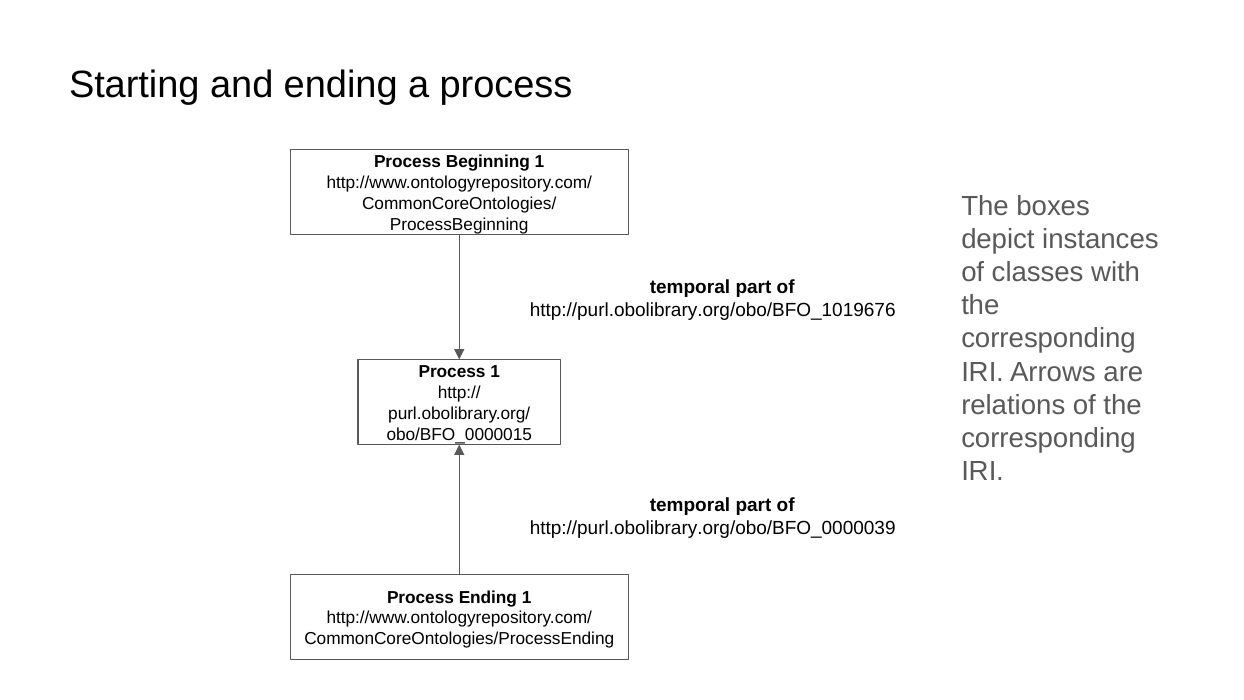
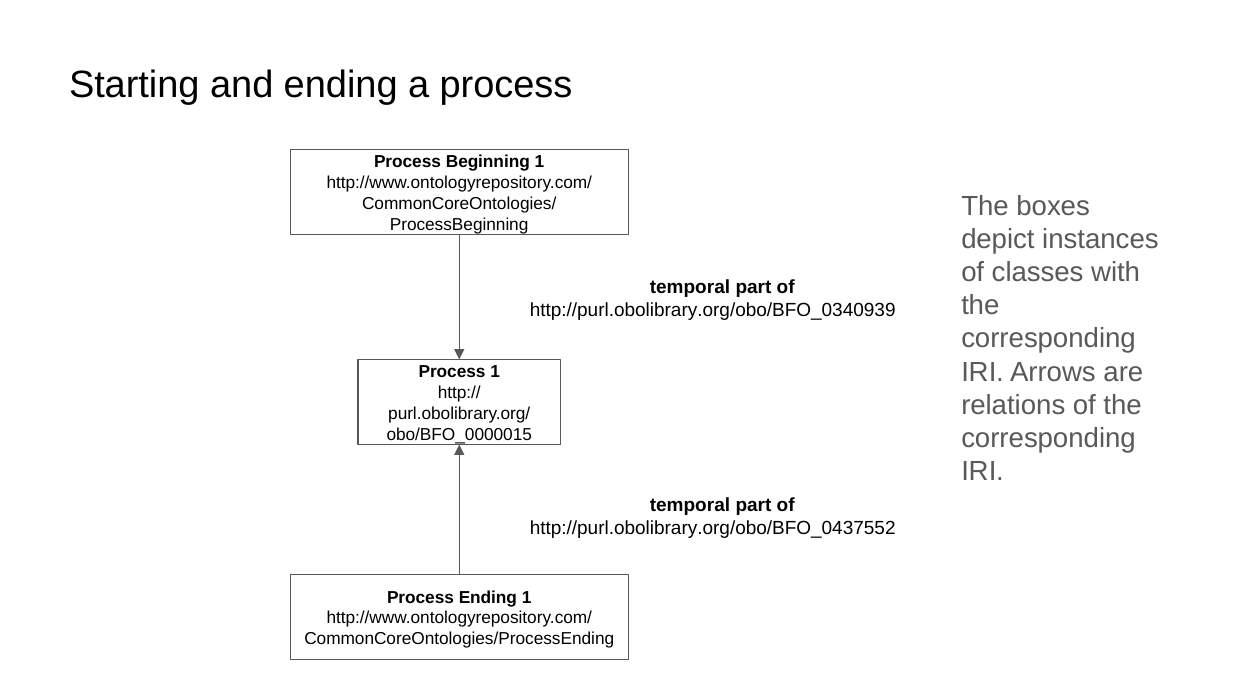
http://purl.obolibrary.org/obo/BFO_1019676: http://purl.obolibrary.org/obo/BFO_1019676 -> http://purl.obolibrary.org/obo/BFO_0340939
http://purl.obolibrary.org/obo/BFO_0000039: http://purl.obolibrary.org/obo/BFO_0000039 -> http://purl.obolibrary.org/obo/BFO_0437552
